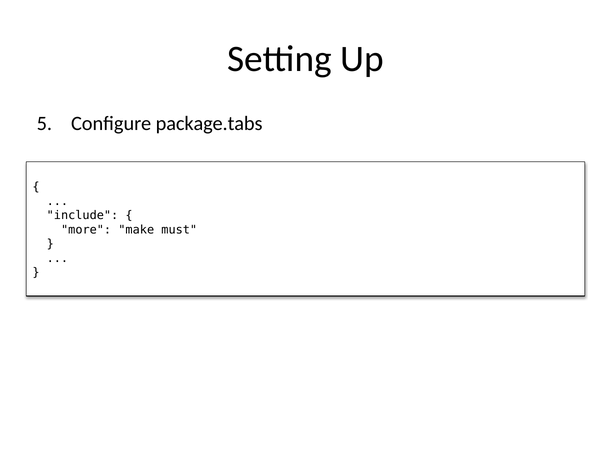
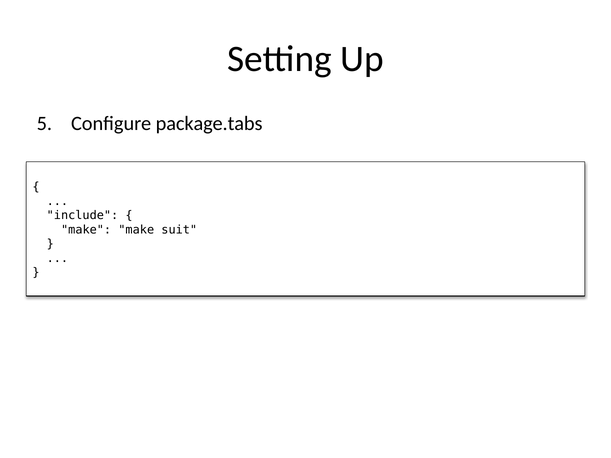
more at (86, 230): more -> make
must: must -> suit
